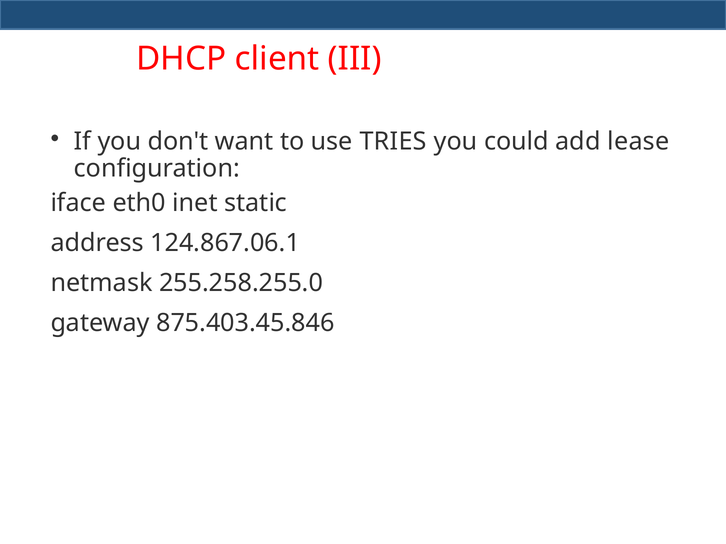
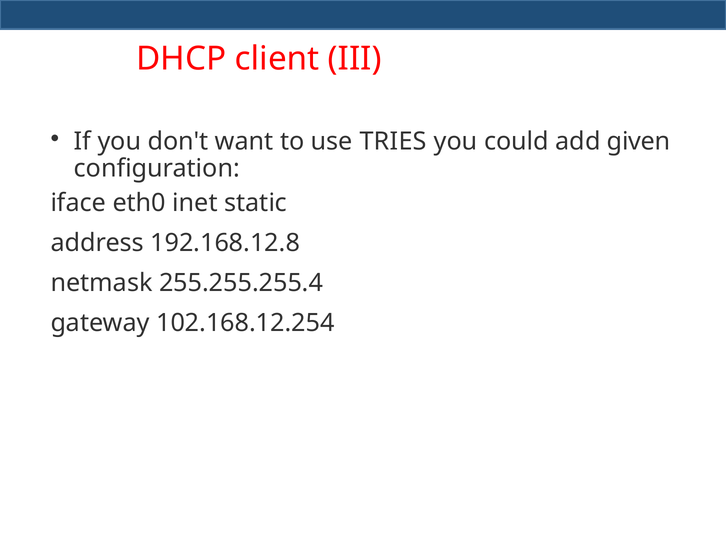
lease: lease -> given
124.867.06.1: 124.867.06.1 -> 192.168.12.8
255.258.255.0: 255.258.255.0 -> 255.255.255.4
875.403.45.846: 875.403.45.846 -> 102.168.12.254
